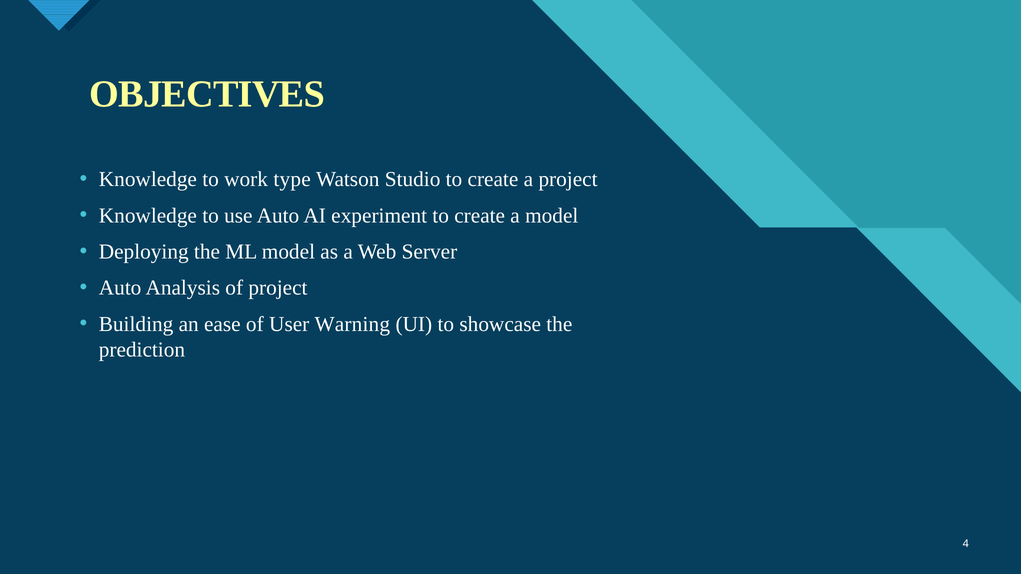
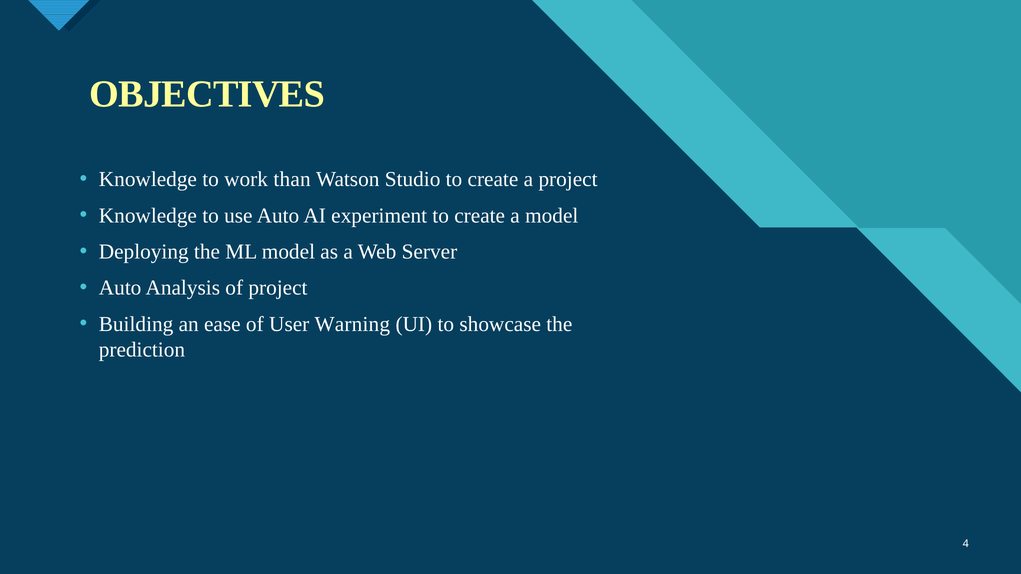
type: type -> than
